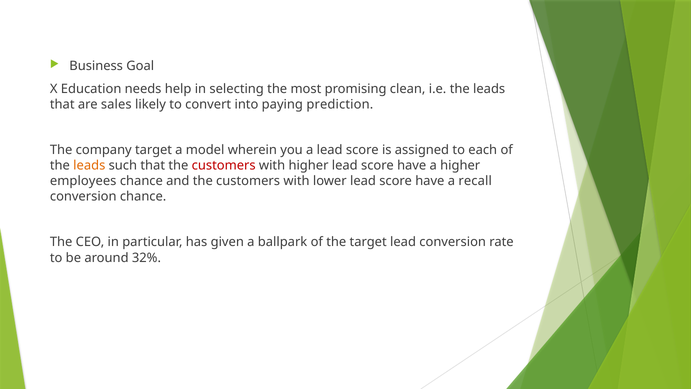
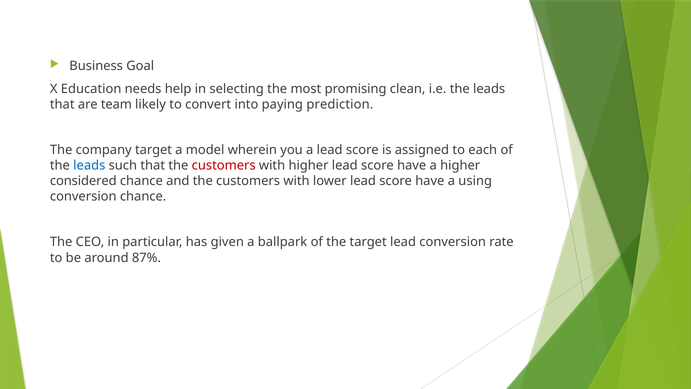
sales: sales -> team
leads at (89, 165) colour: orange -> blue
employees: employees -> considered
recall: recall -> using
32%: 32% -> 87%
